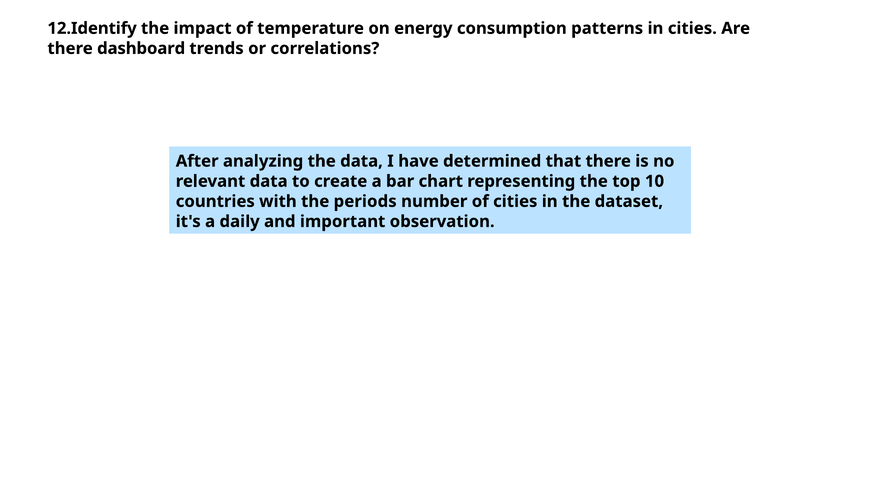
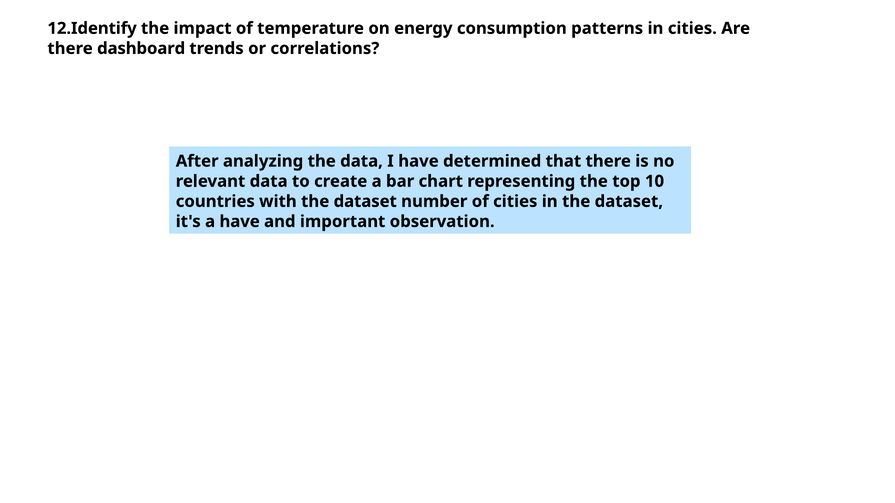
with the periods: periods -> dataset
a daily: daily -> have
